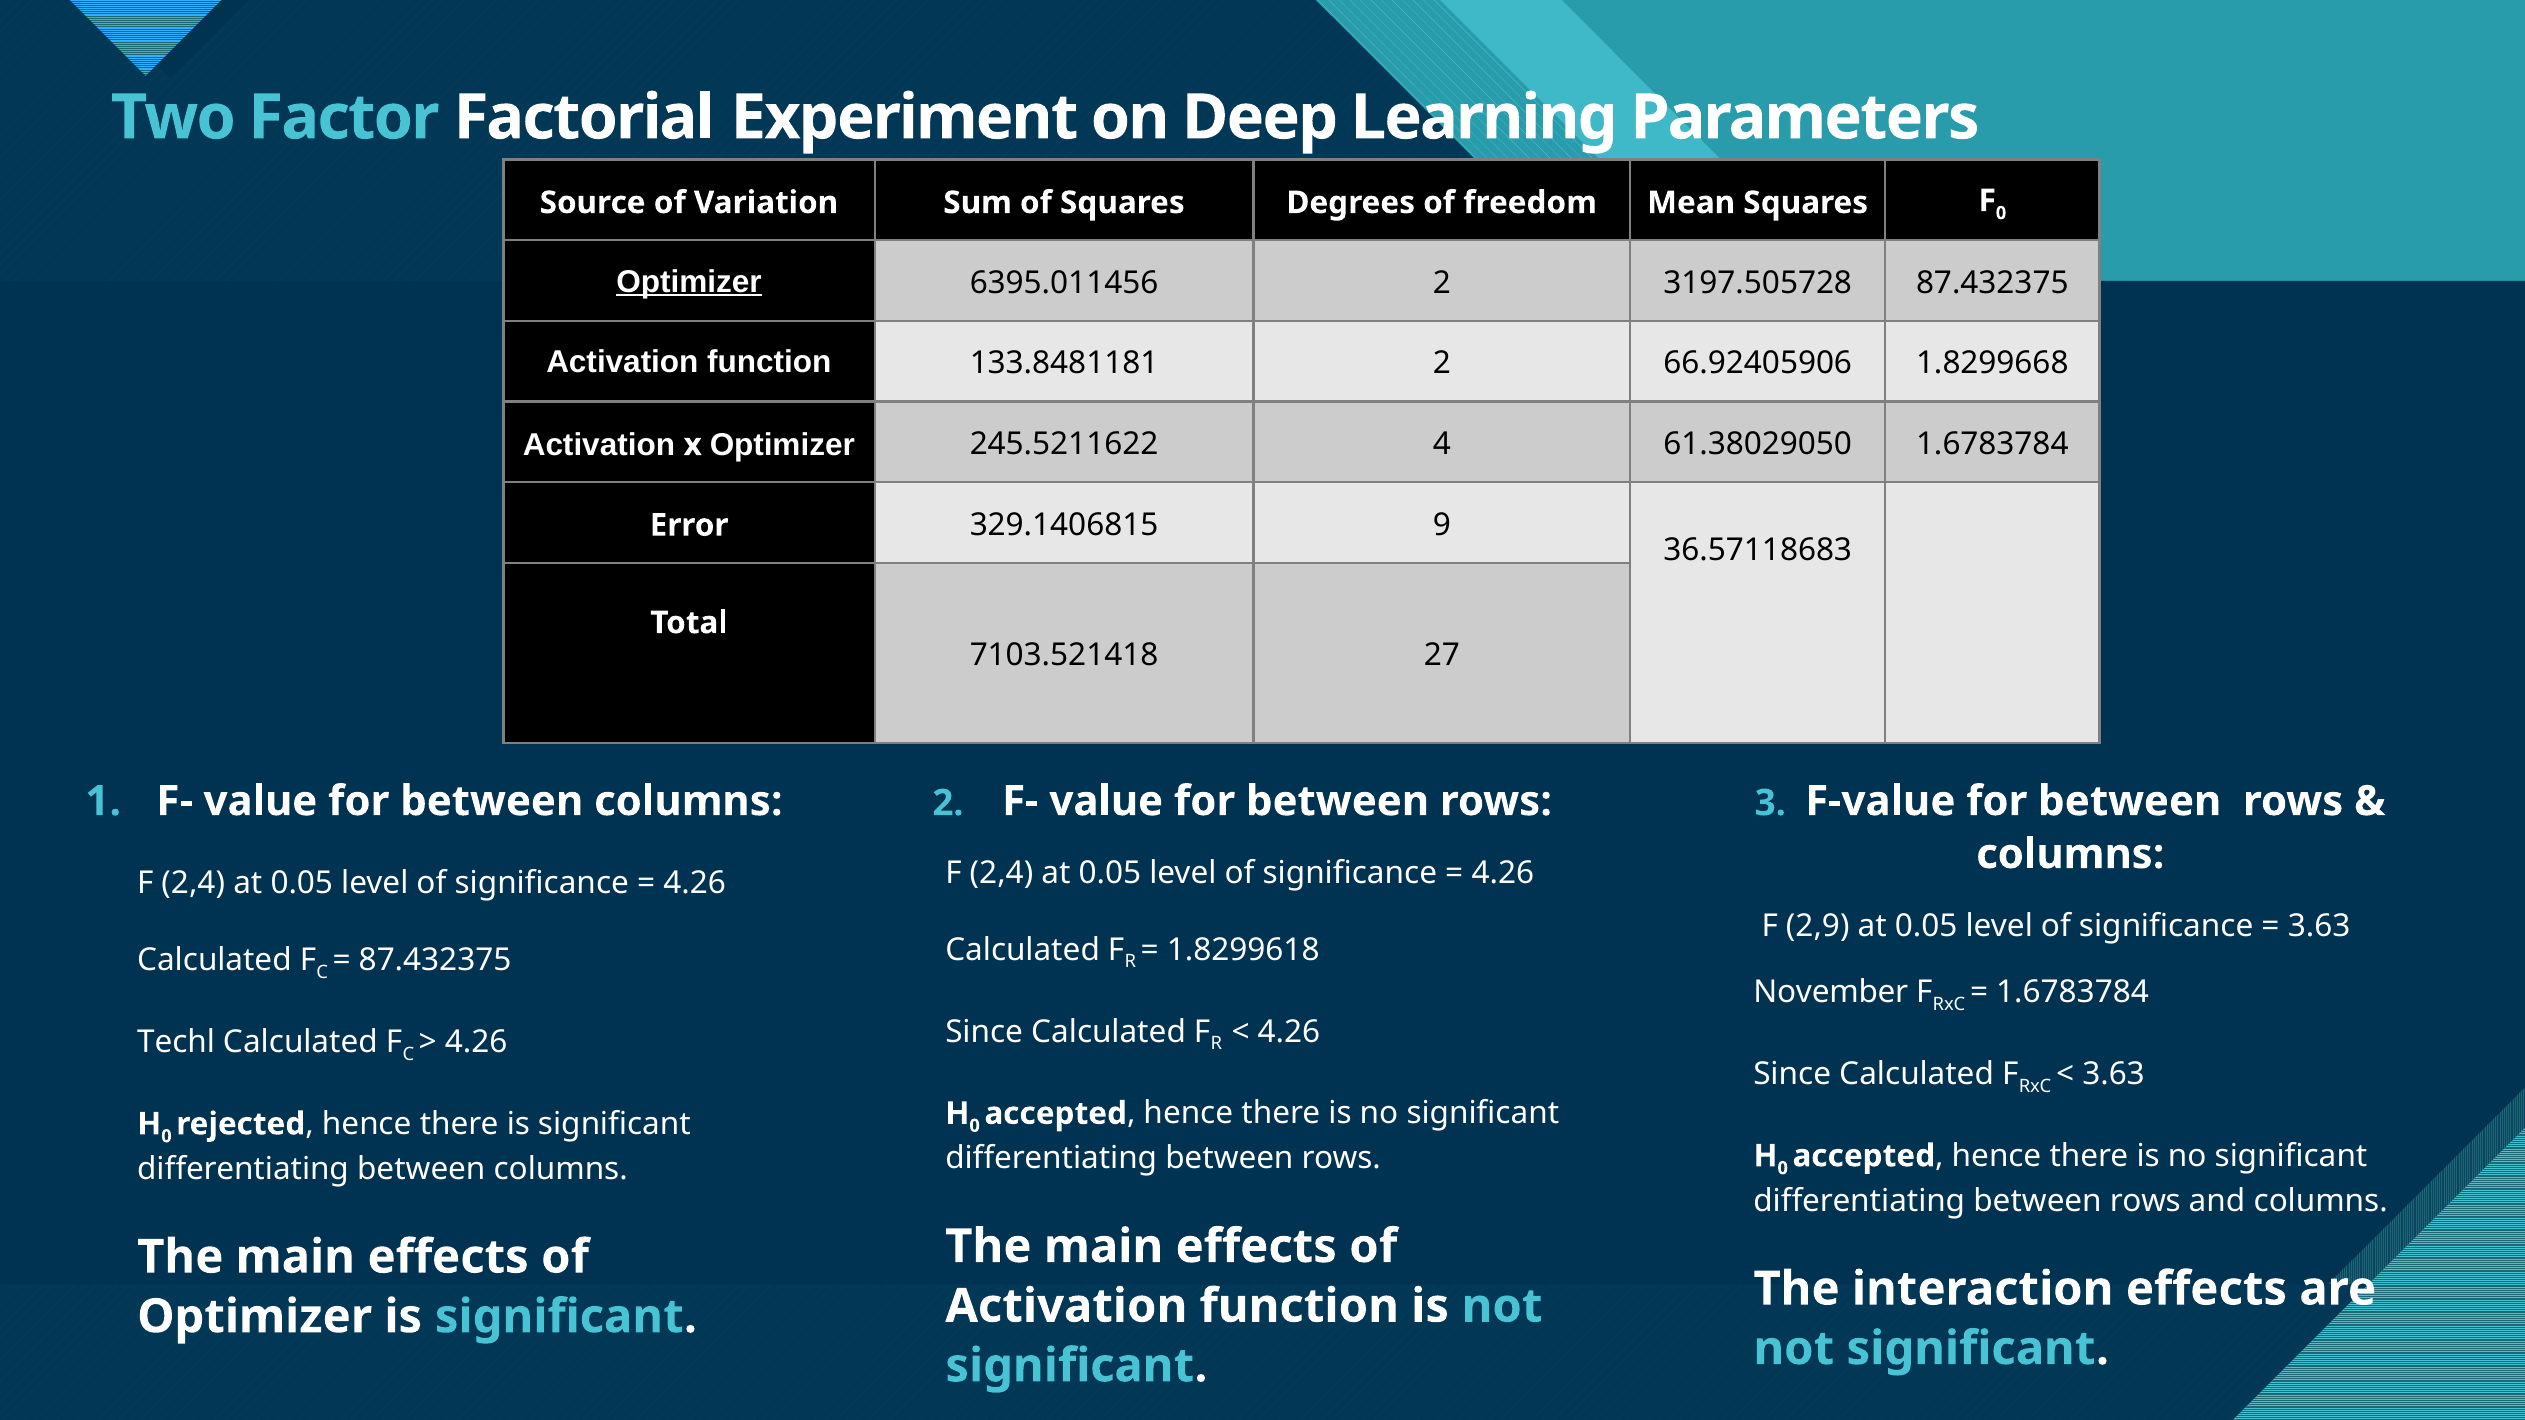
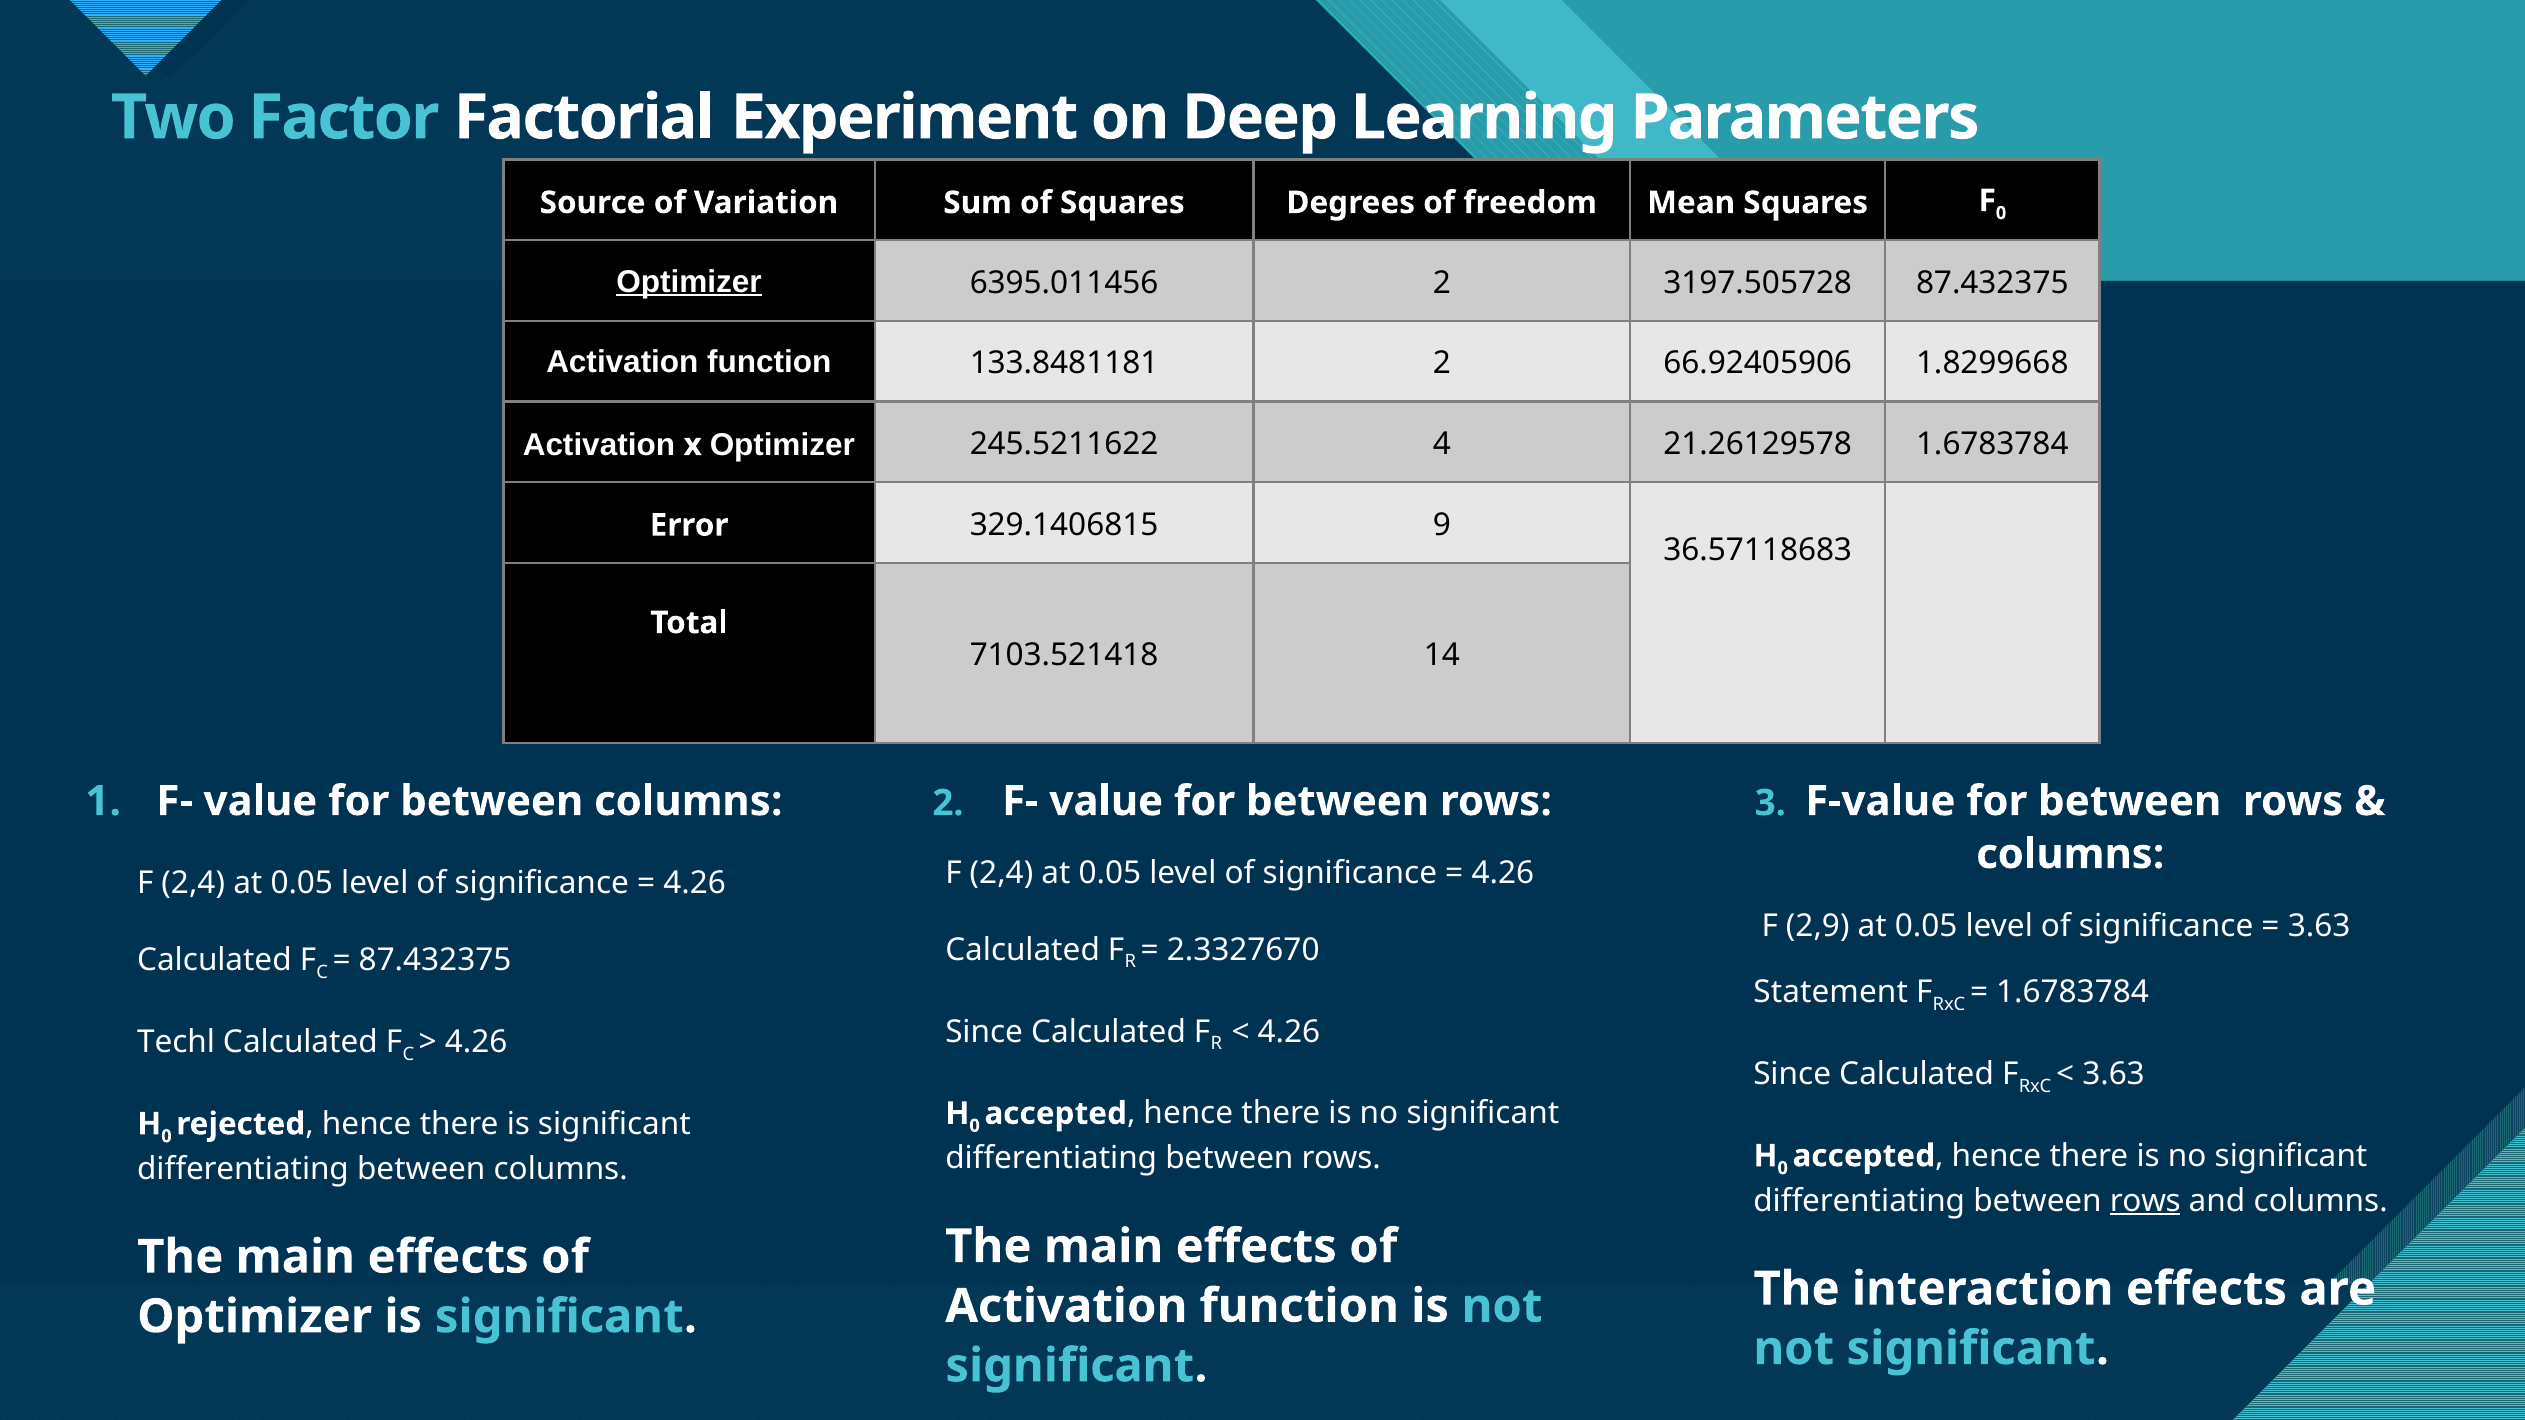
61.38029050: 61.38029050 -> 21.26129578
27: 27 -> 14
1.8299618: 1.8299618 -> 2.3327670
November: November -> Statement
rows at (2145, 1201) underline: none -> present
